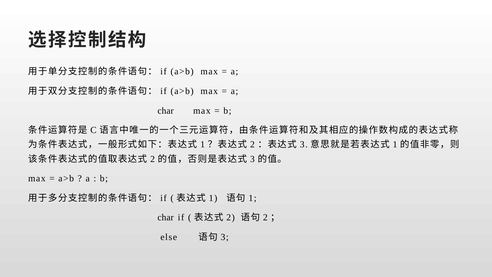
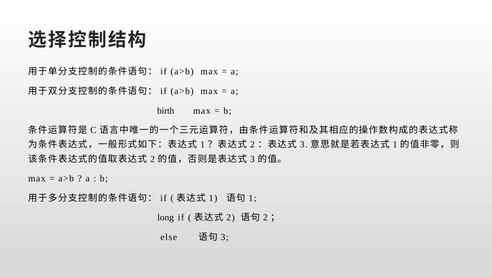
char at (166, 111): char -> birth
char at (166, 217): char -> long
